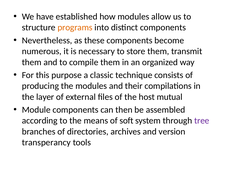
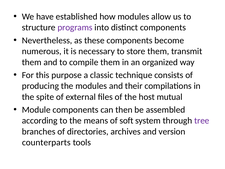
programs colour: orange -> purple
layer: layer -> spite
transperancy: transperancy -> counterparts
